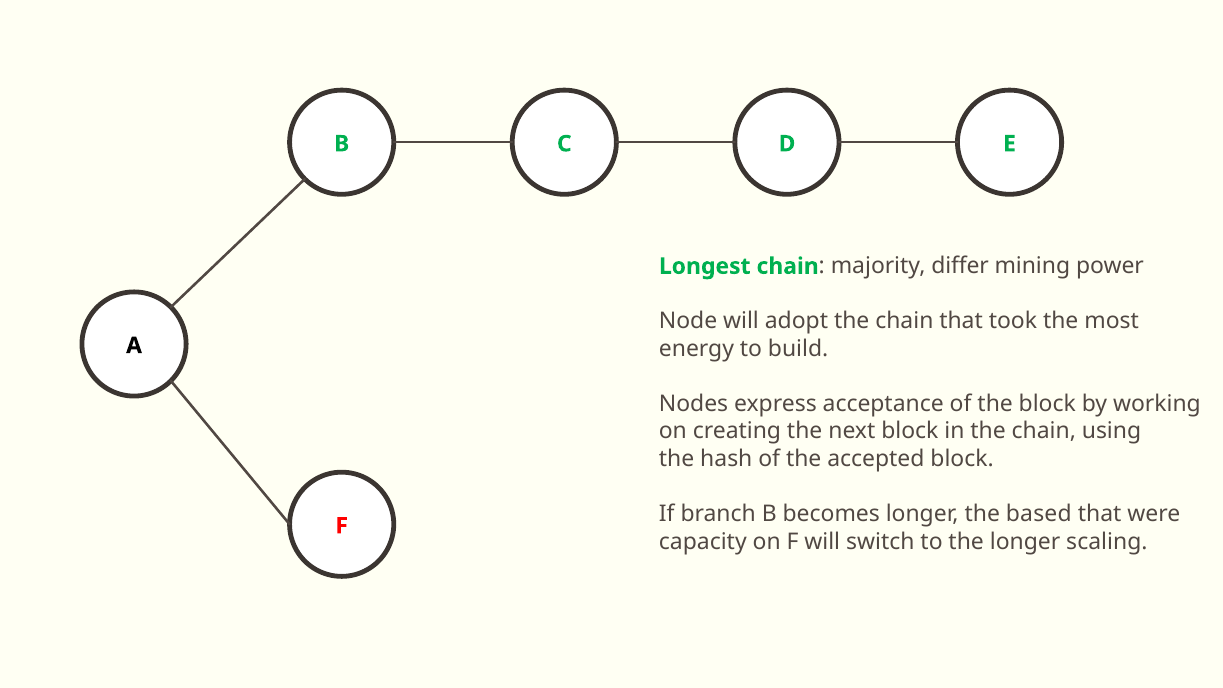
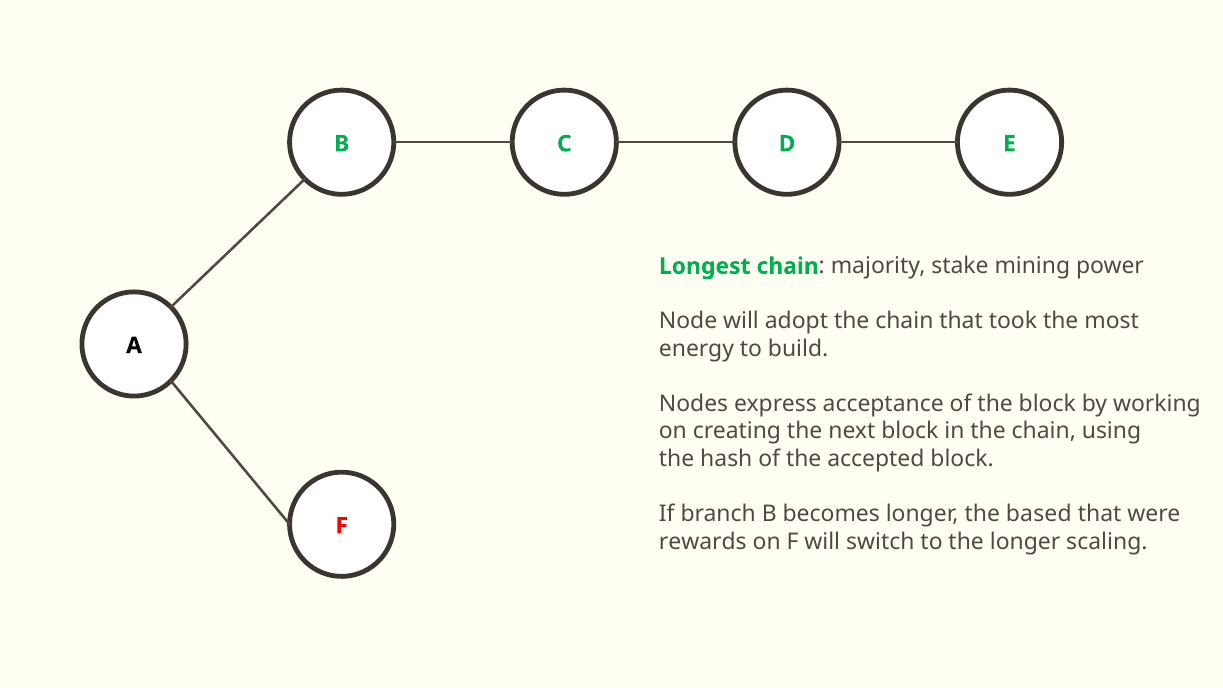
differ: differ -> stake
capacity: capacity -> rewards
